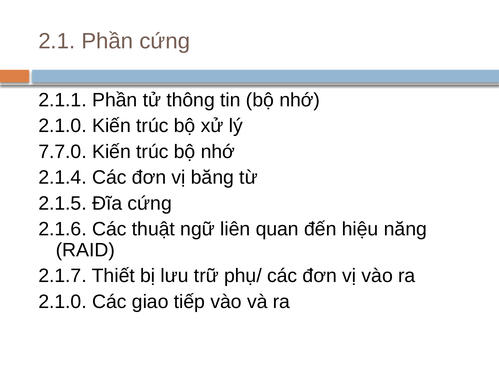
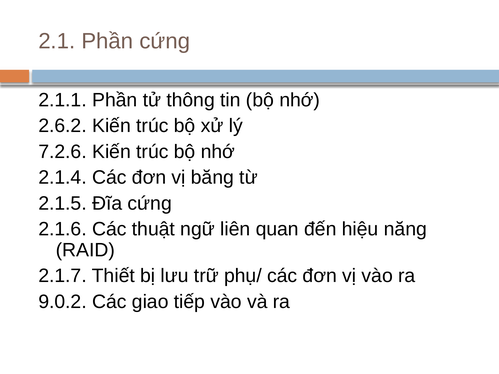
2.1.0 at (63, 126): 2.1.0 -> 2.6.2
7.7.0: 7.7.0 -> 7.2.6
2.1.0 at (63, 302): 2.1.0 -> 9.0.2
